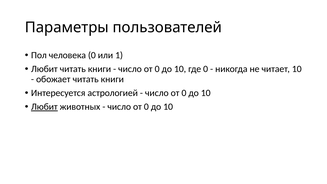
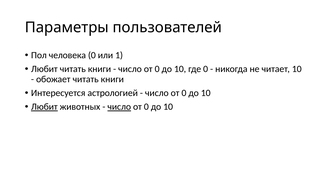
число at (119, 107) underline: none -> present
